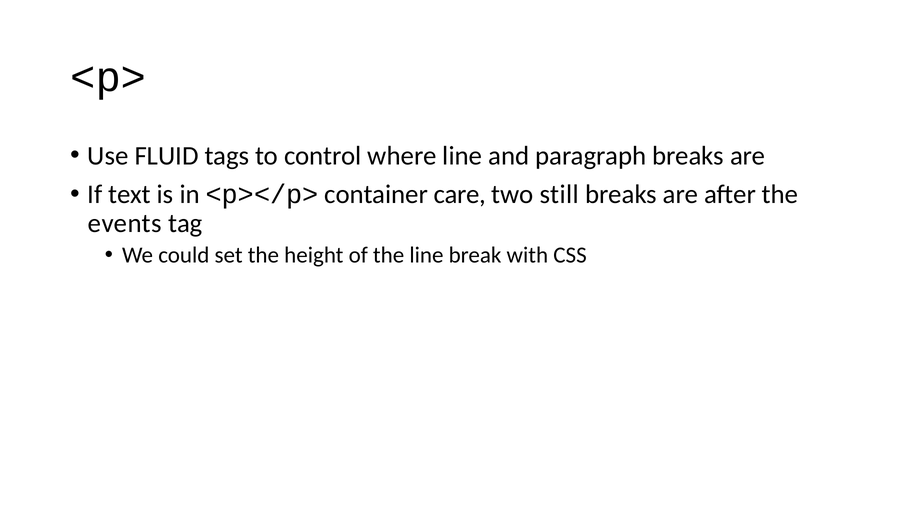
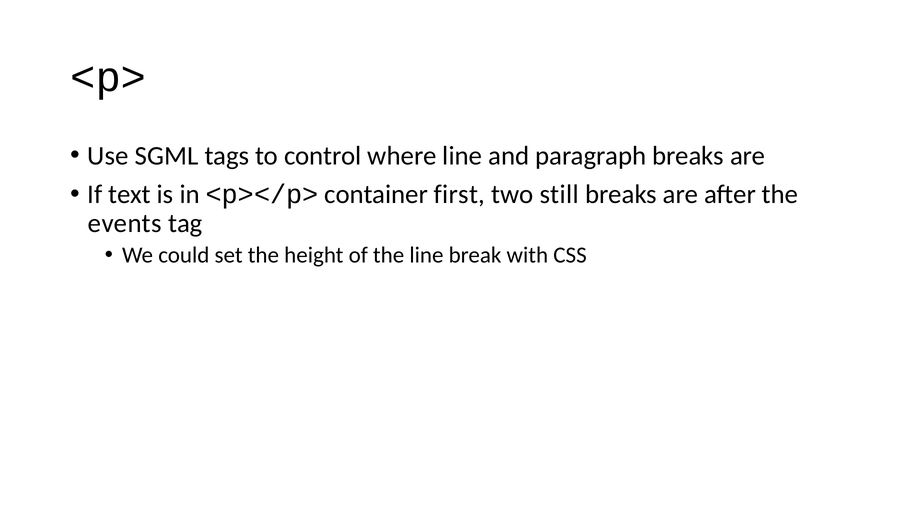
FLUID: FLUID -> SGML
care: care -> first
